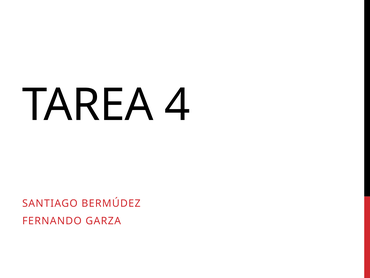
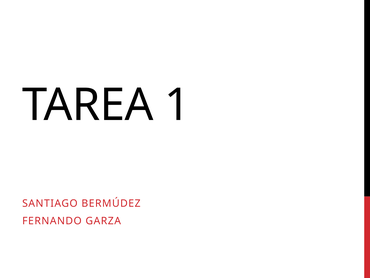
4: 4 -> 1
